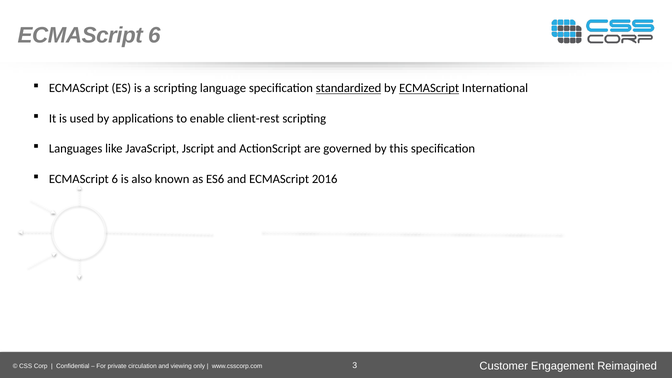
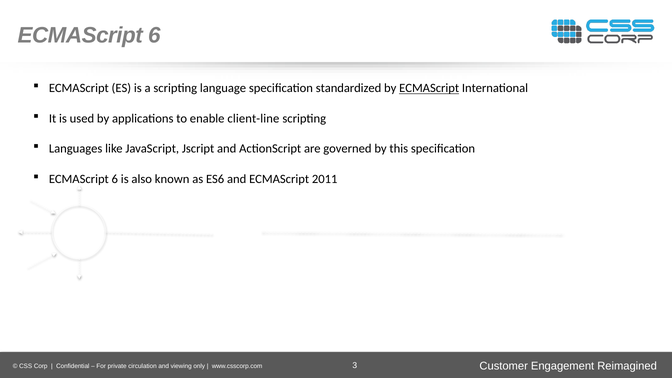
standardized underline: present -> none
client-rest: client-rest -> client-line
2016: 2016 -> 2011
